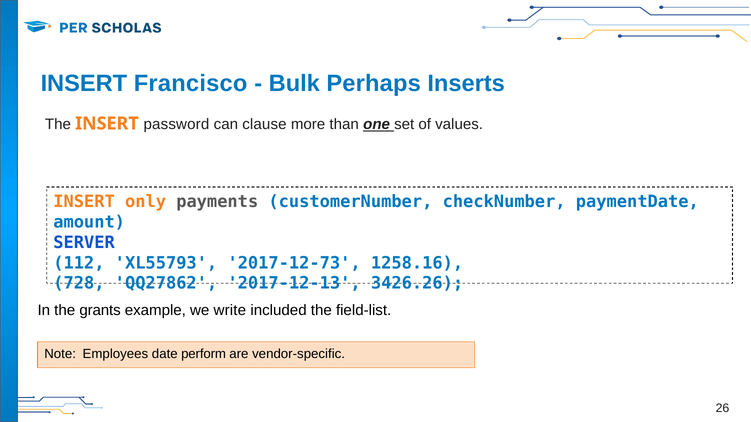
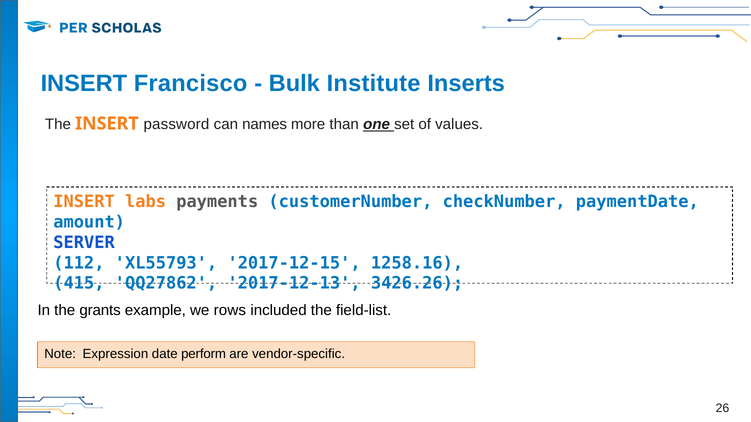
Perhaps: Perhaps -> Institute
clause: clause -> names
only: only -> labs
2017-12-73: 2017-12-73 -> 2017-12-15
728: 728 -> 415
write: write -> rows
Employees: Employees -> Expression
